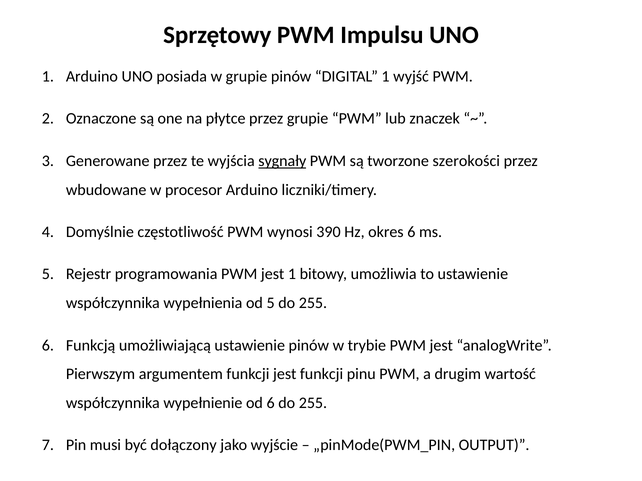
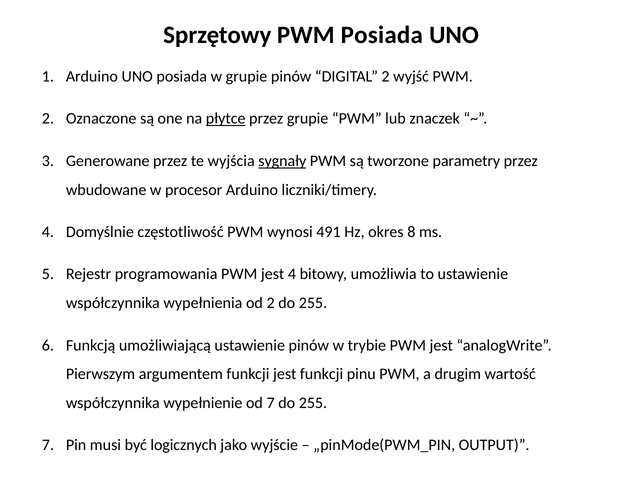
PWM Impulsu: Impulsu -> Posiada
DIGITAL 1: 1 -> 2
płytce underline: none -> present
szerokości: szerokości -> parametry
390: 390 -> 491
okres 6: 6 -> 8
jest 1: 1 -> 4
od 5: 5 -> 2
od 6: 6 -> 7
dołączony: dołączony -> logicznych
